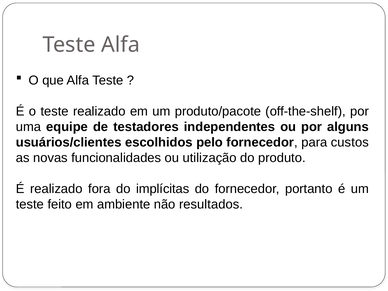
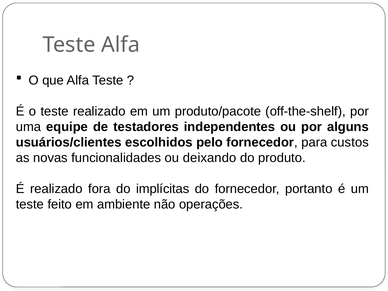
utilização: utilização -> deixando
resultados: resultados -> operações
